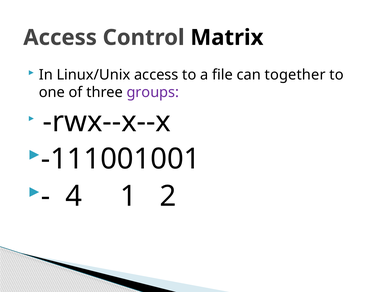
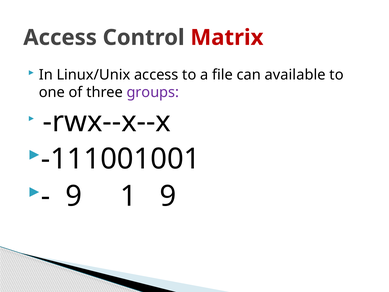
Matrix colour: black -> red
together: together -> available
4 at (74, 196): 4 -> 9
1 2: 2 -> 9
